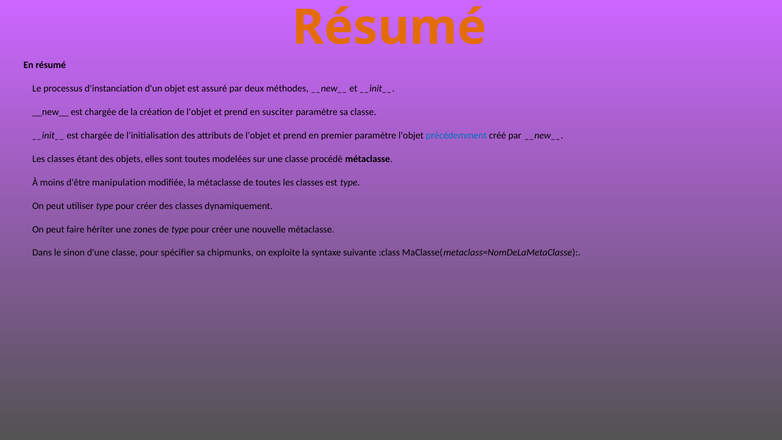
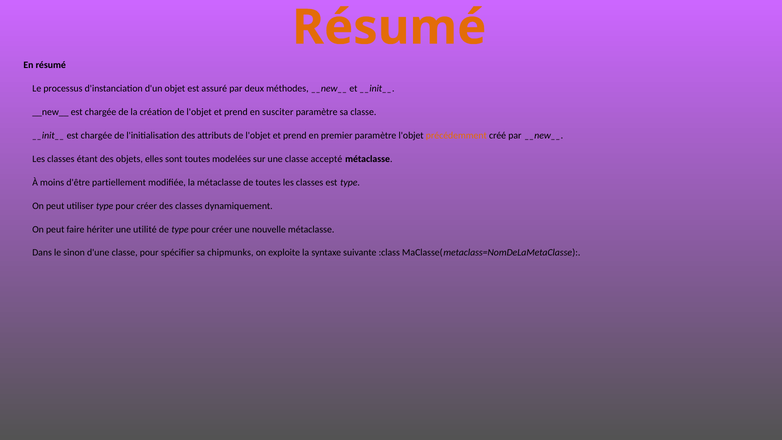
précédemment colour: blue -> orange
procédé: procédé -> accepté
manipulation: manipulation -> partiellement
zones: zones -> utilité
